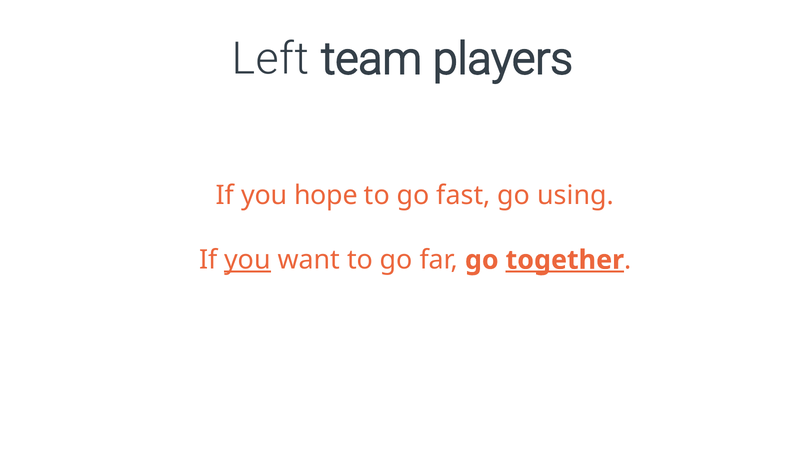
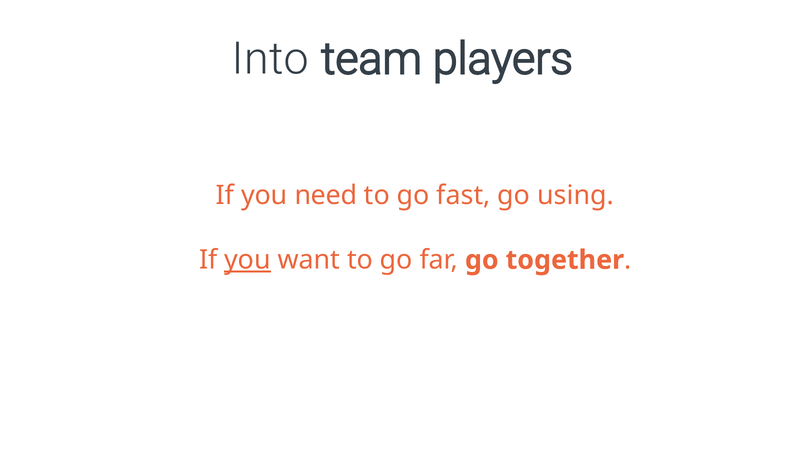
Left: Left -> Into
hope: hope -> need
together underline: present -> none
